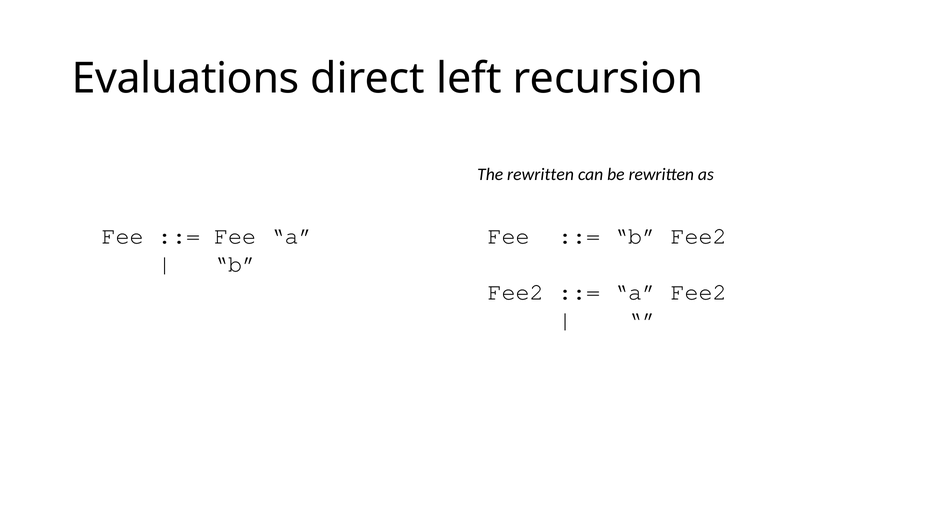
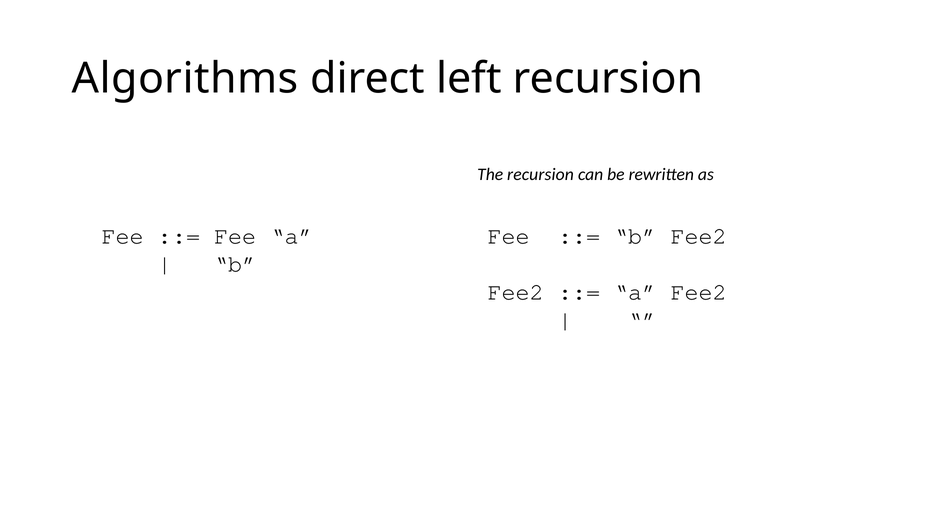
Evaluations: Evaluations -> Algorithms
The rewritten: rewritten -> recursion
